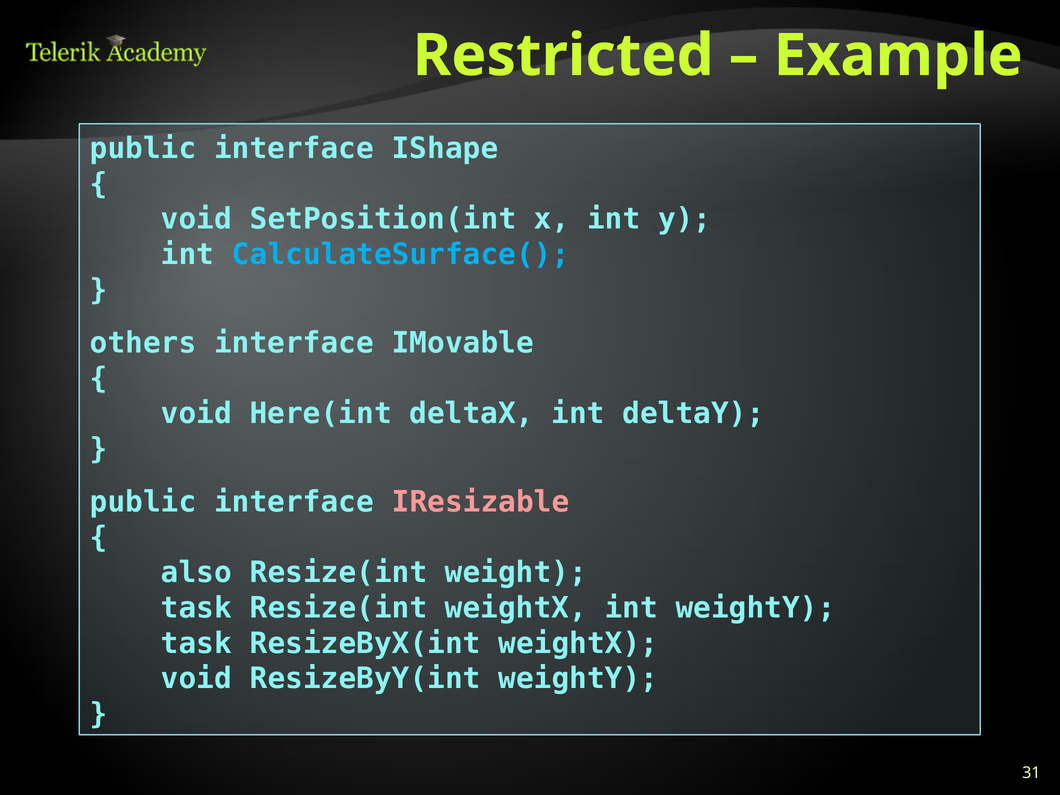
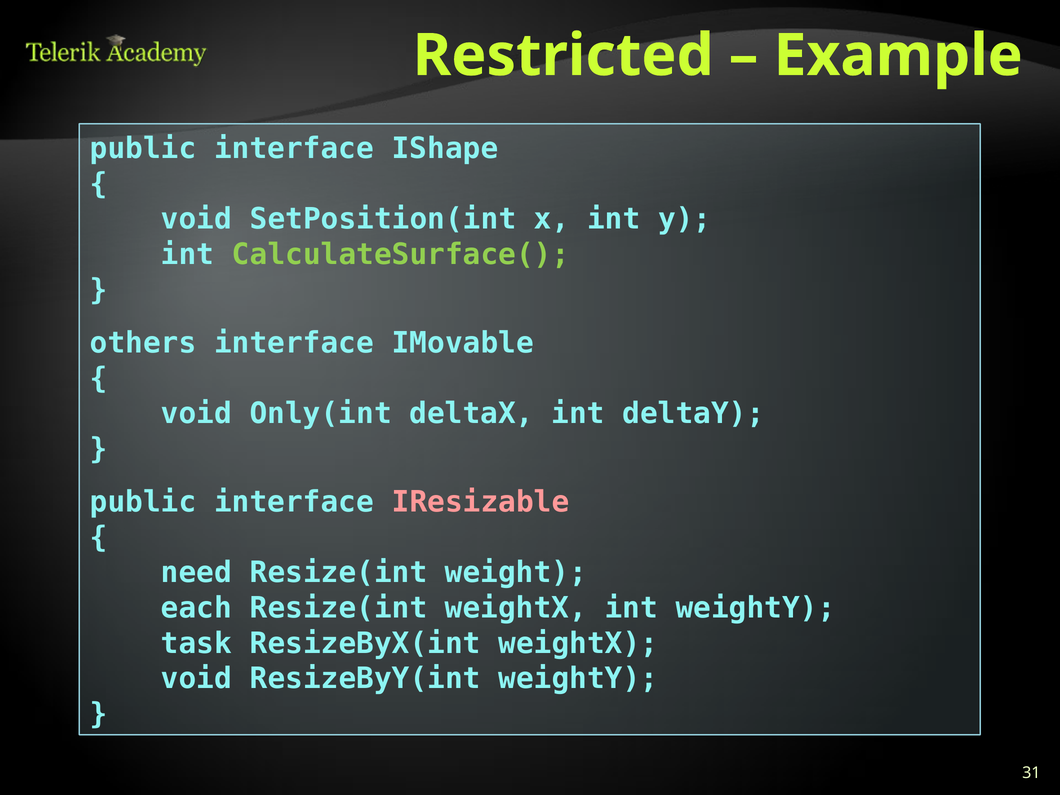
CalculateSurface( colour: light blue -> light green
Here(int: Here(int -> Only(int
also: also -> need
task at (196, 608): task -> each
